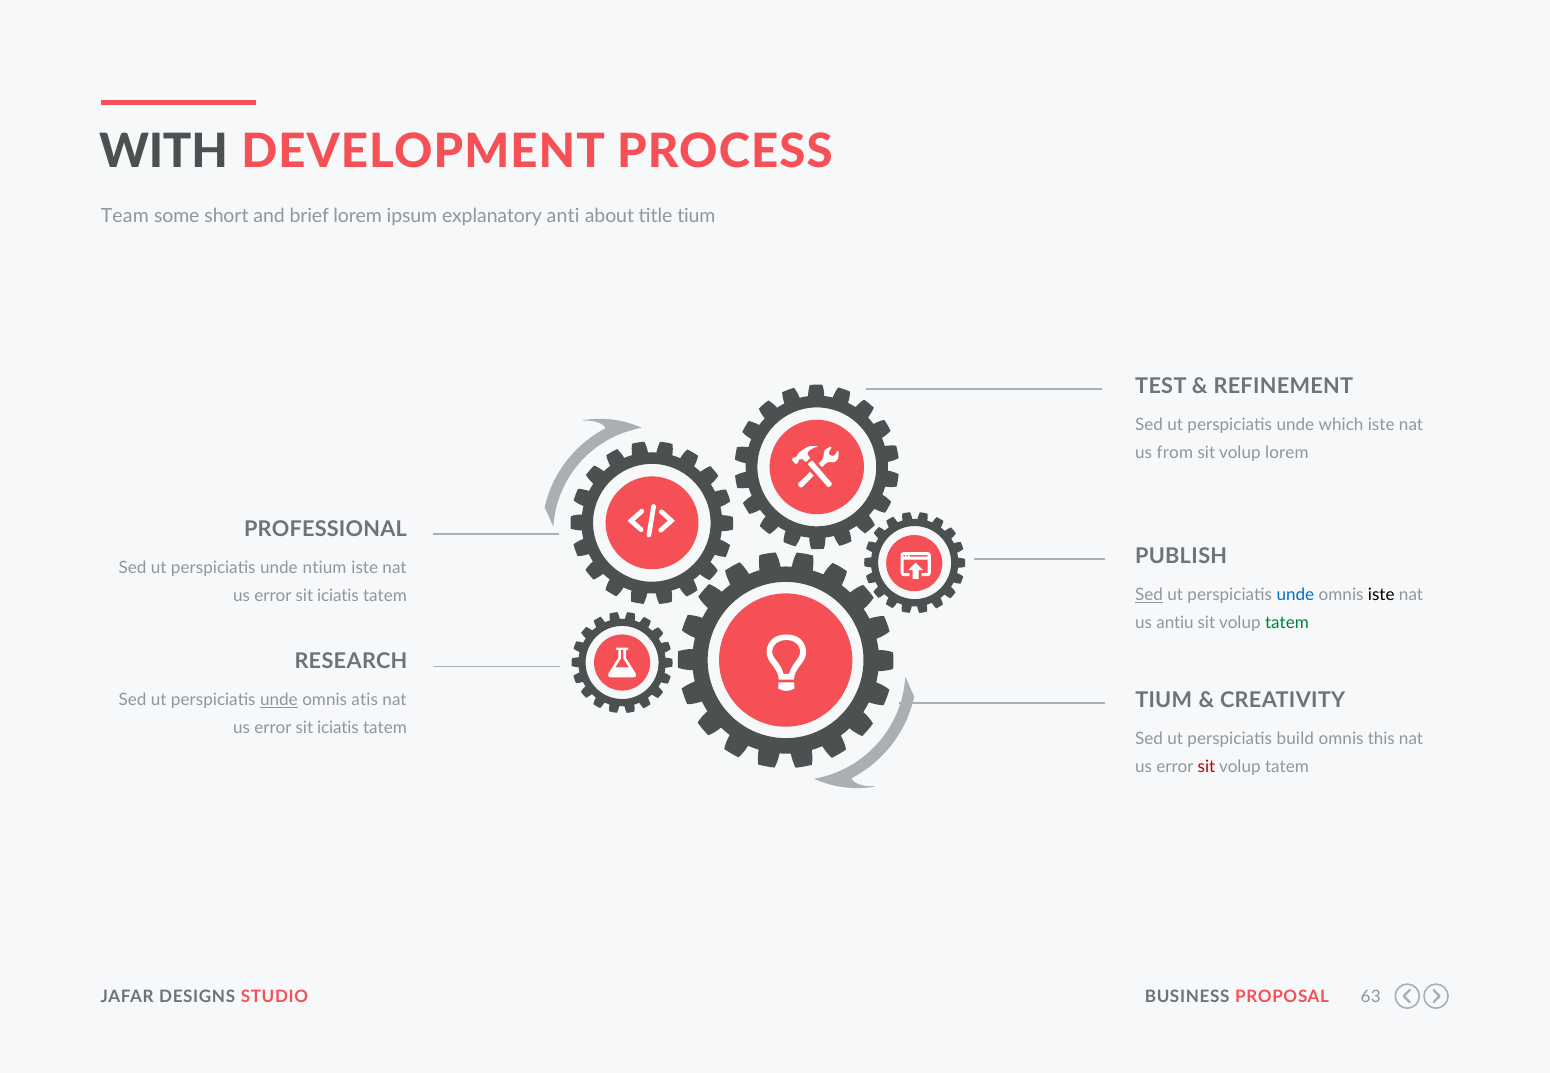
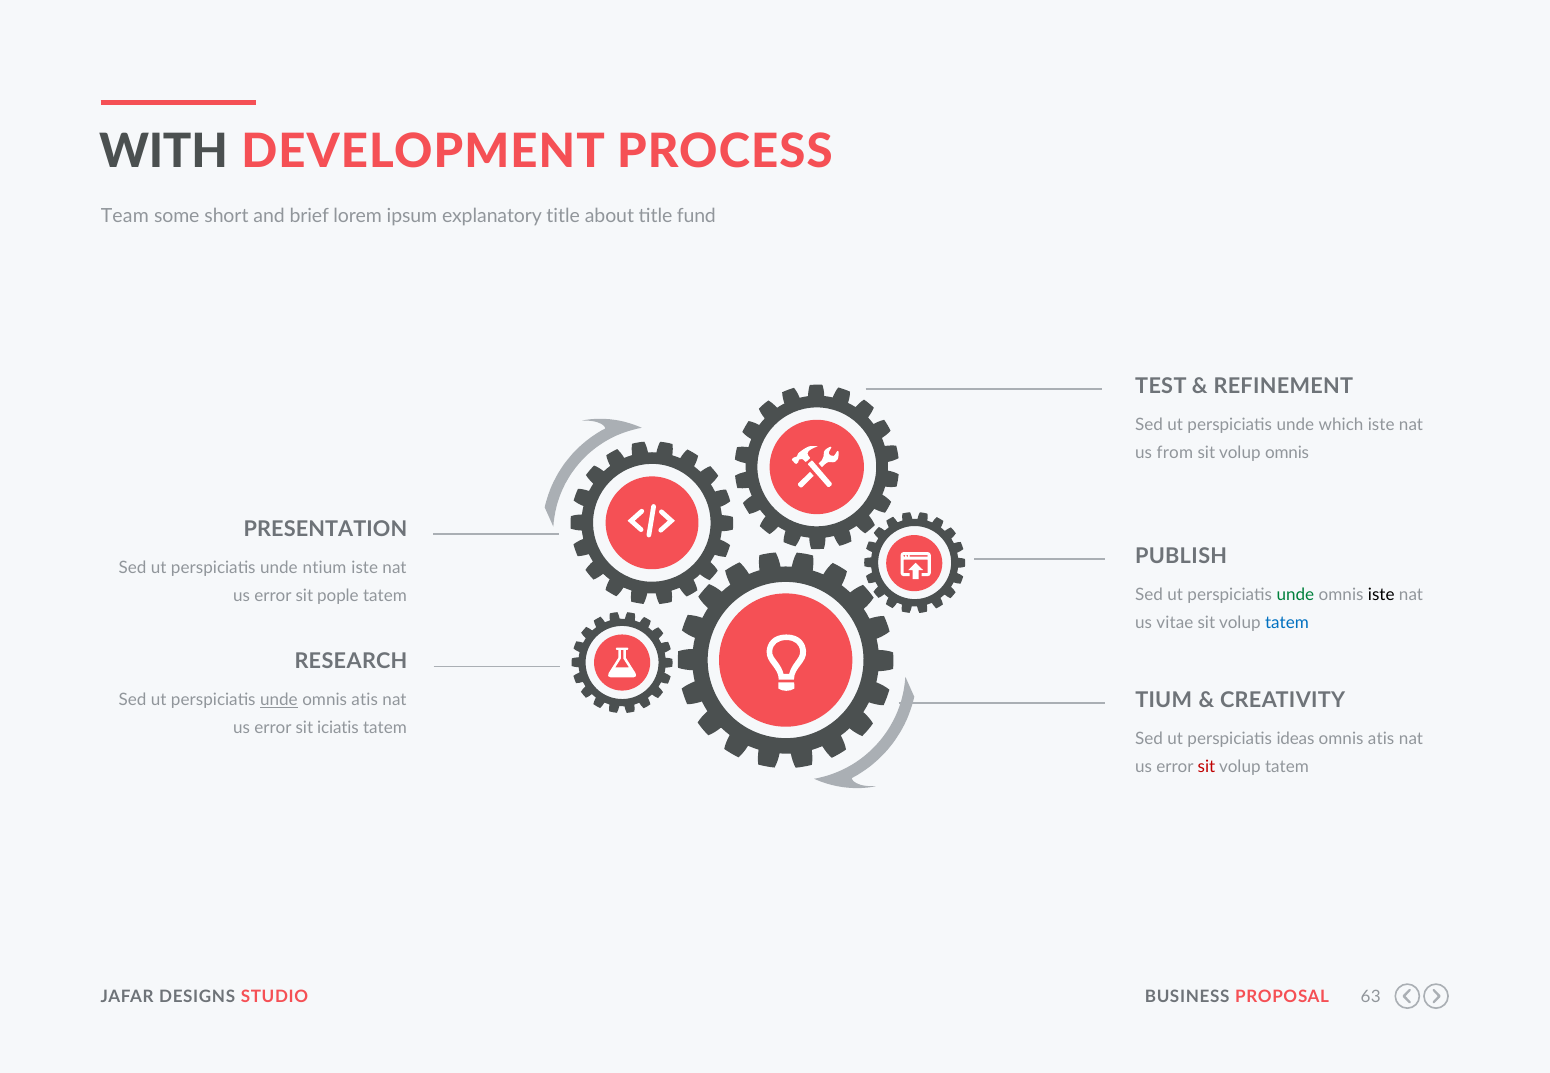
explanatory anti: anti -> title
title tium: tium -> fund
volup lorem: lorem -> omnis
PROFESSIONAL: PROFESSIONAL -> PRESENTATION
Sed at (1149, 595) underline: present -> none
unde at (1295, 595) colour: blue -> green
iciatis at (338, 596): iciatis -> pople
antiu: antiu -> vitae
tatem at (1287, 623) colour: green -> blue
build: build -> ideas
this at (1381, 739): this -> atis
